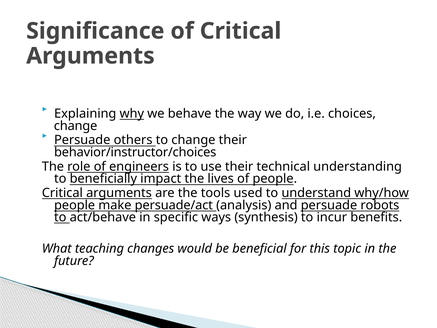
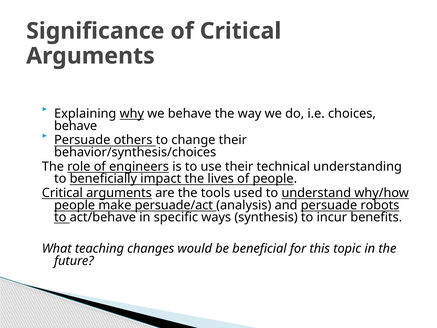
change at (76, 126): change -> behave
behavior/instructor/choices: behavior/instructor/choices -> behavior/synthesis/choices
